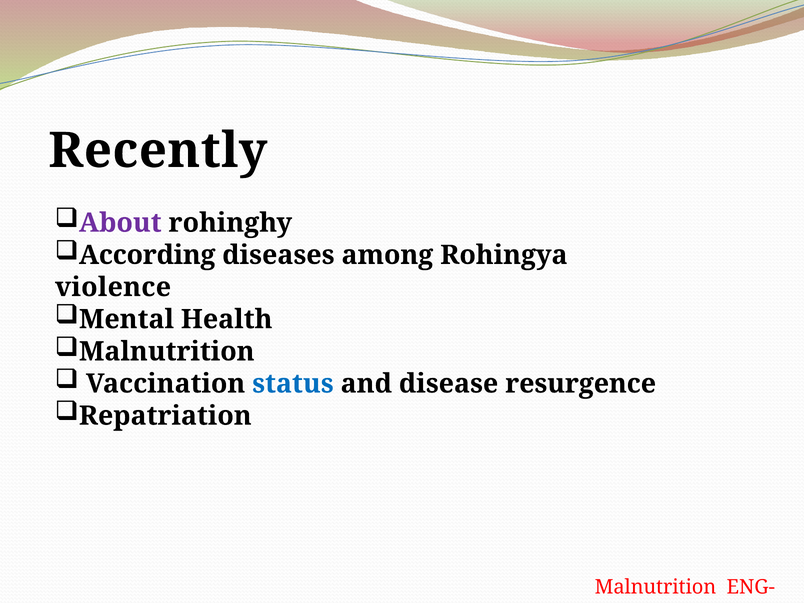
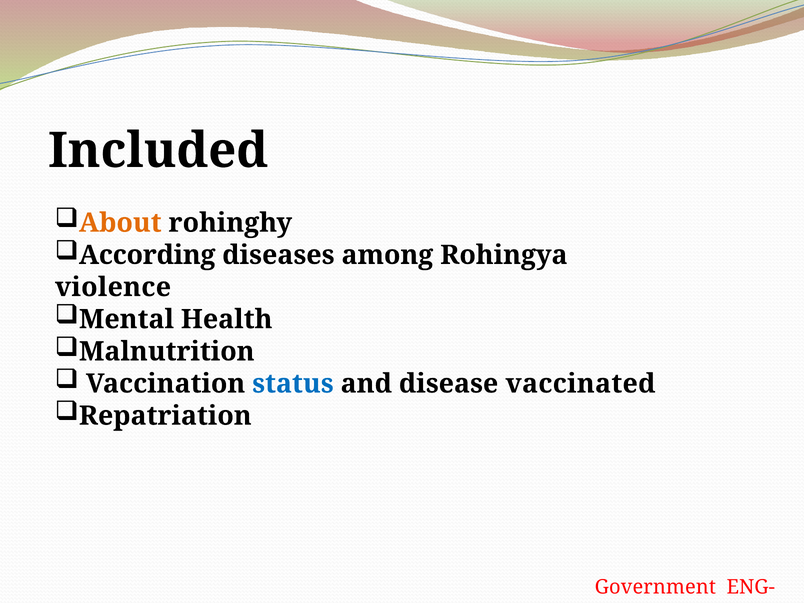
Recently: Recently -> Included
About colour: purple -> orange
resurgence: resurgence -> vaccinated
Malnutrition at (655, 587): Malnutrition -> Government
